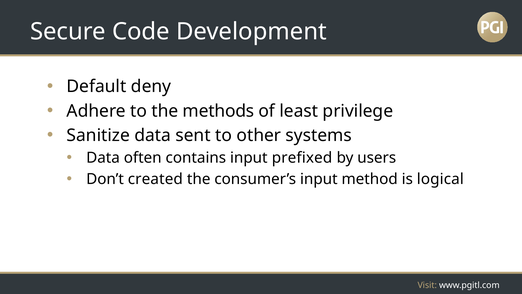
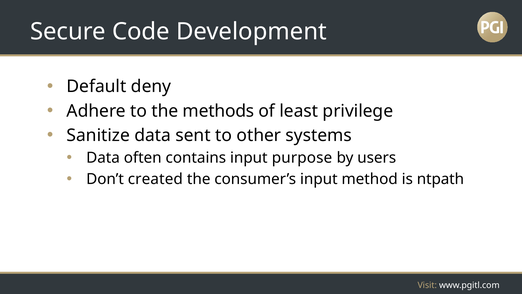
prefixed: prefixed -> purpose
logical: logical -> ntpath
